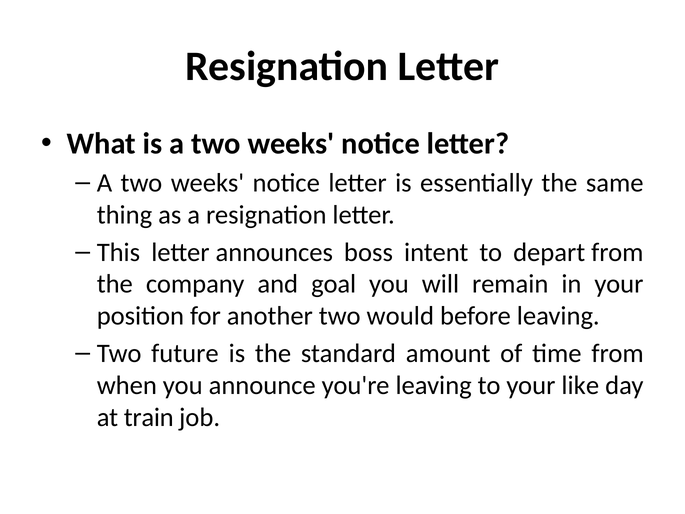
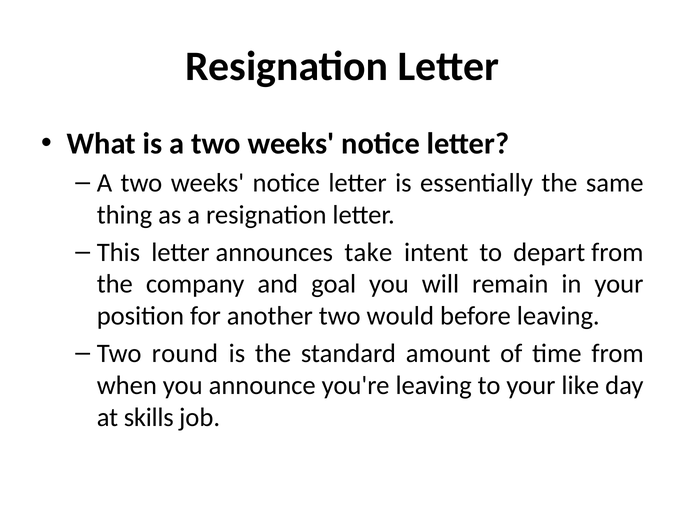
boss: boss -> take
future: future -> round
train: train -> skills
